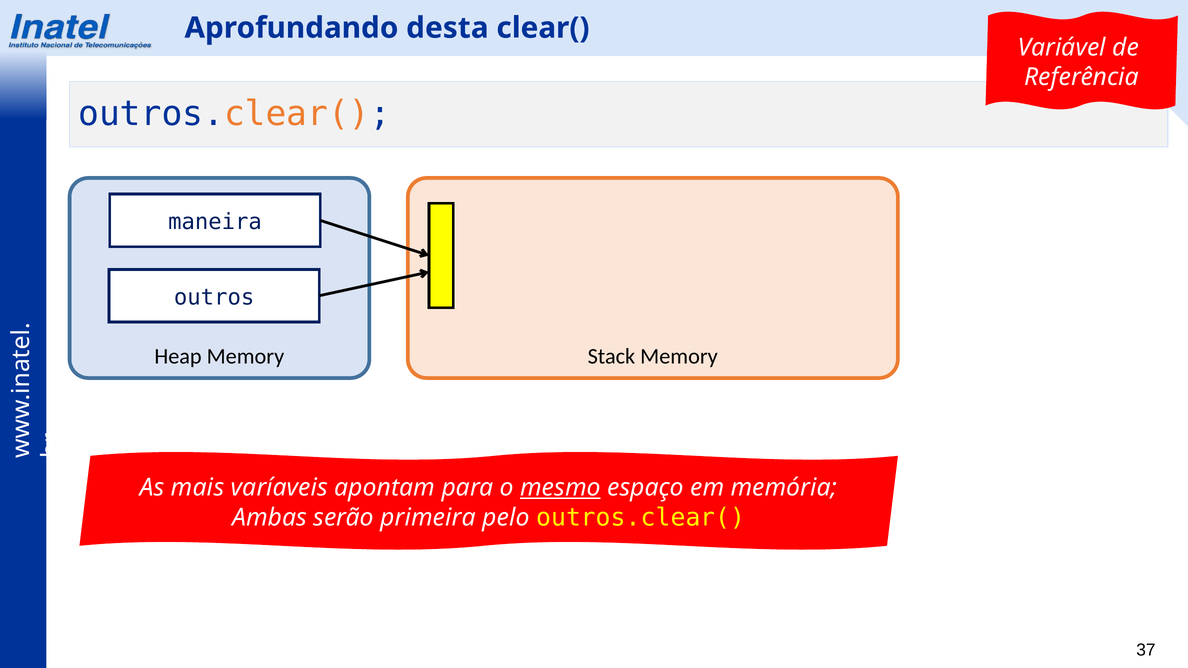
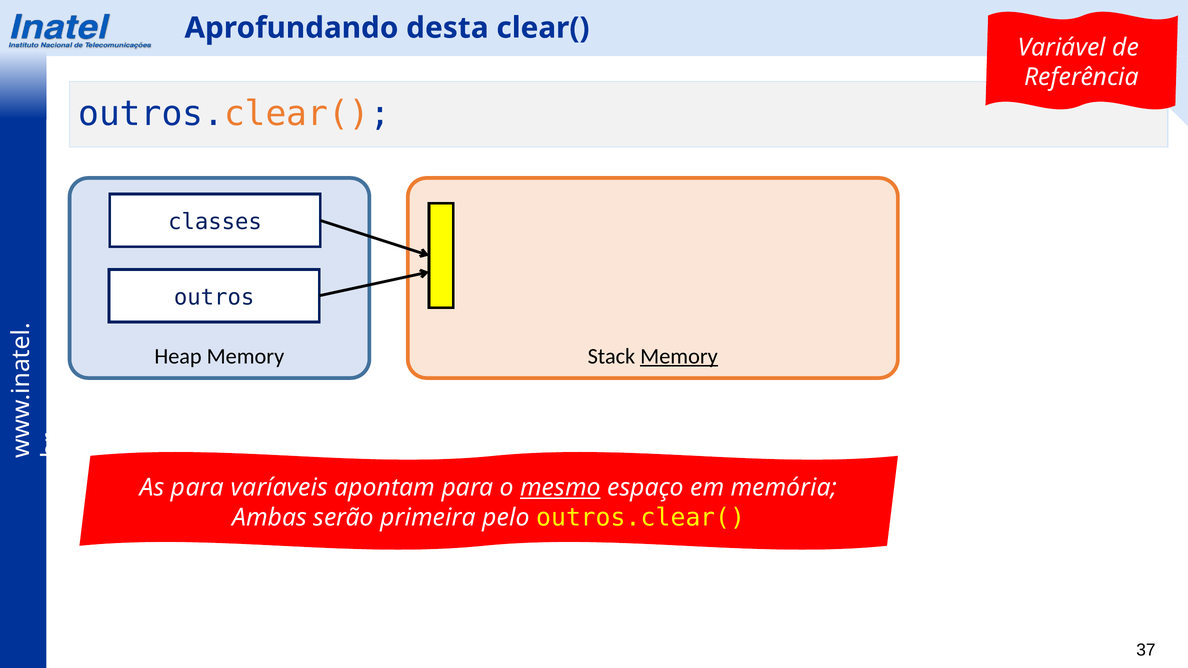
maneira: maneira -> classes
Memory at (679, 356) underline: none -> present
As mais: mais -> para
